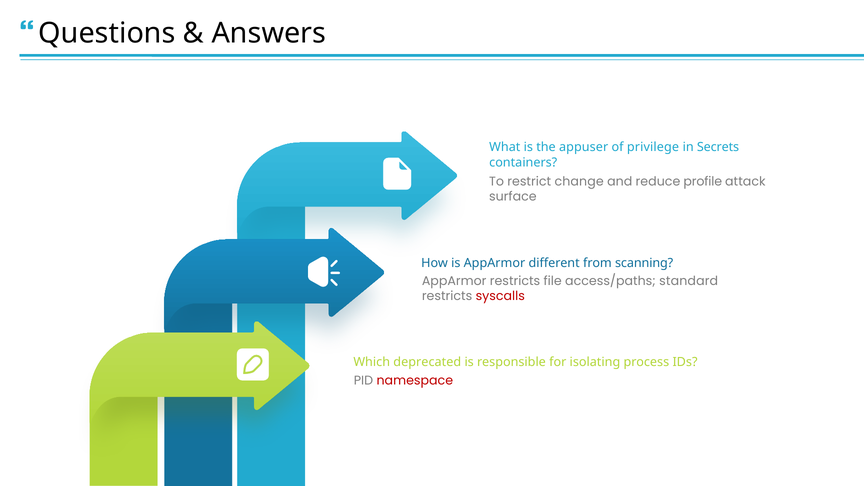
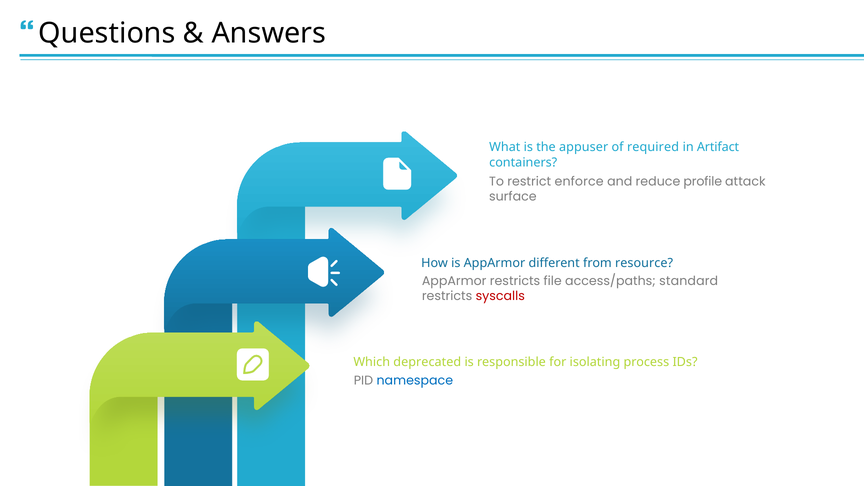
privilege: privilege -> required
Secrets: Secrets -> Artifact
change: change -> enforce
scanning: scanning -> resource
namespace colour: red -> blue
